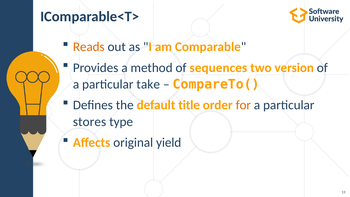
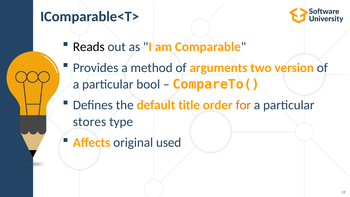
Reads colour: orange -> black
sequences: sequences -> arguments
take: take -> bool
yield: yield -> used
